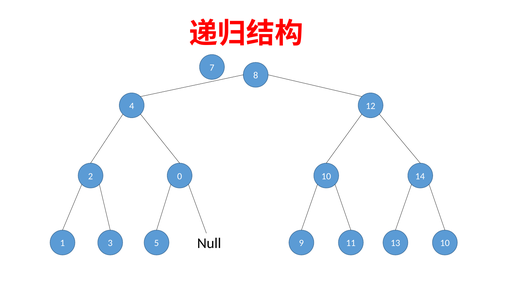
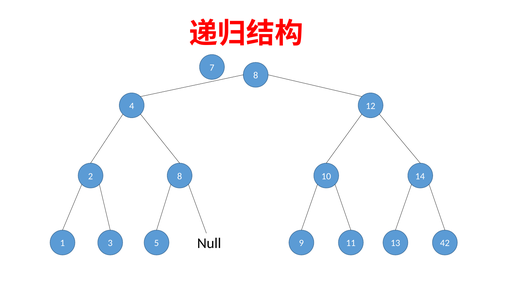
2 0: 0 -> 8
13 10: 10 -> 42
